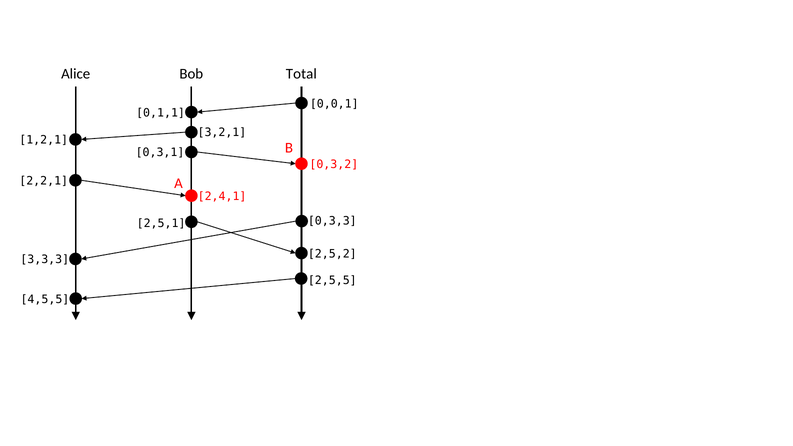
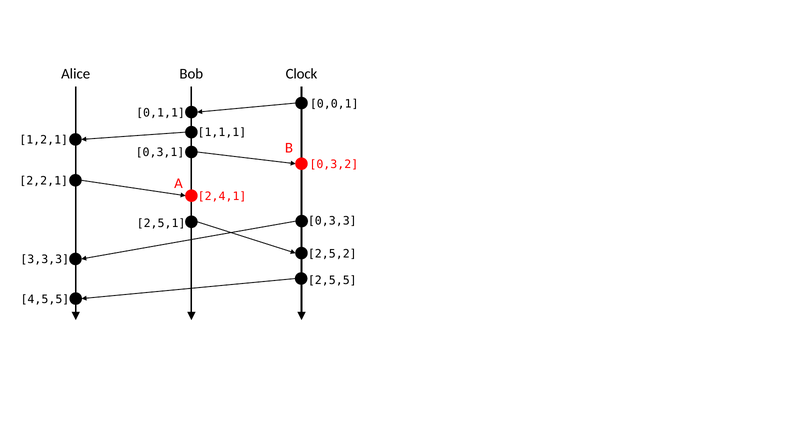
Total: Total -> Clock
3,2,1: 3,2,1 -> 1,1,1
